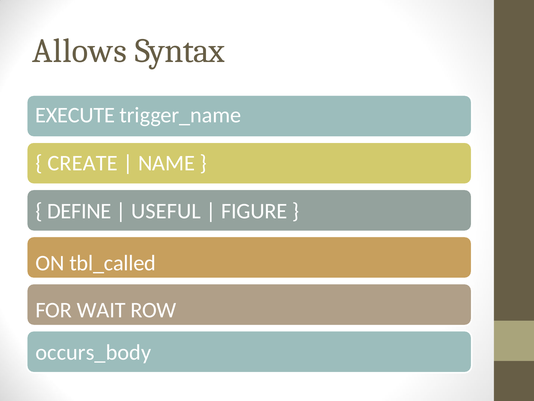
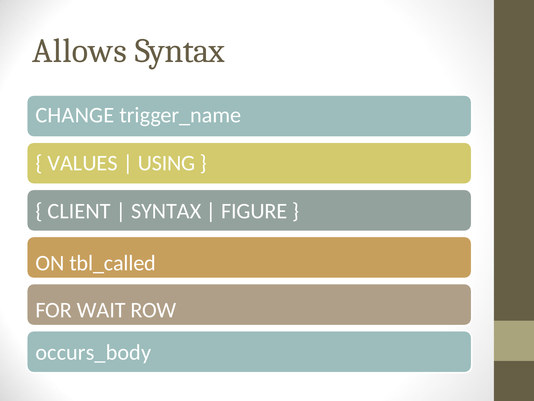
EXECUTE: EXECUTE -> CHANGE
CREATE: CREATE -> VALUES
NAME: NAME -> USING
DEFINE: DEFINE -> CLIENT
USEFUL at (166, 211): USEFUL -> SYNTAX
